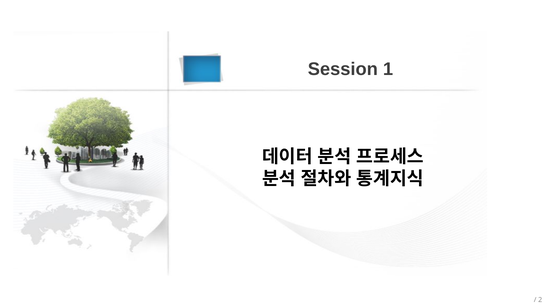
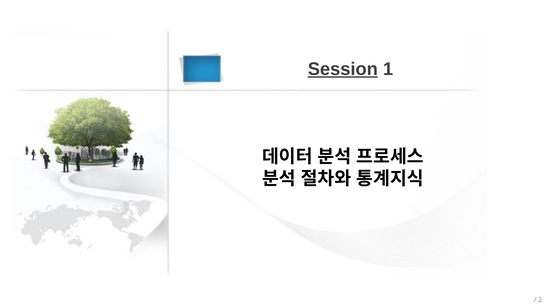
Session underline: none -> present
